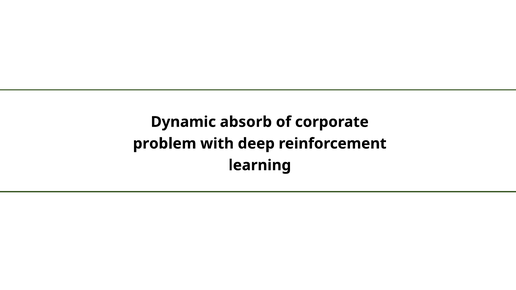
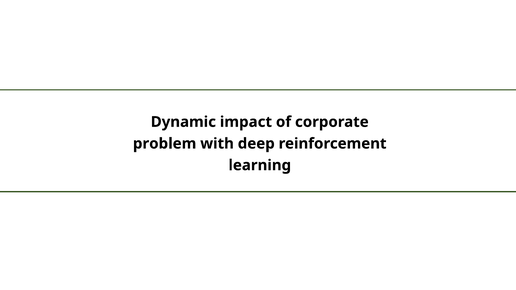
absorb: absorb -> impact
